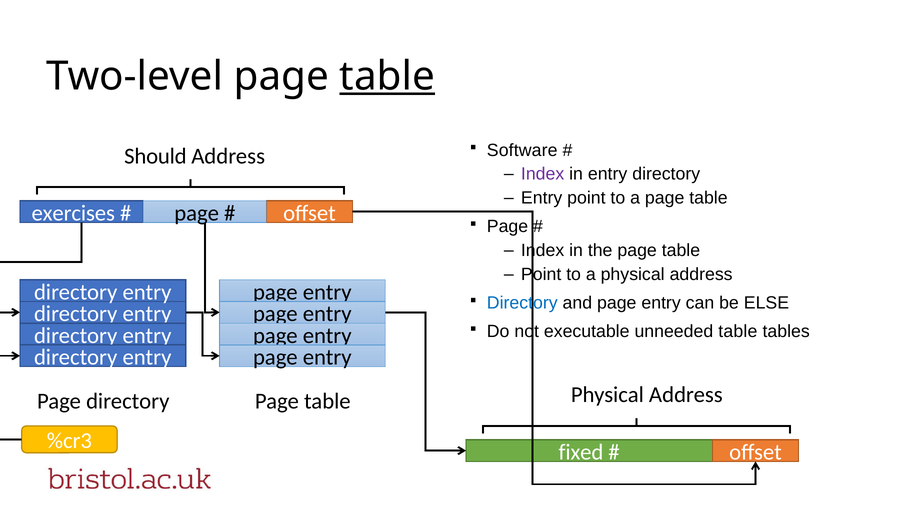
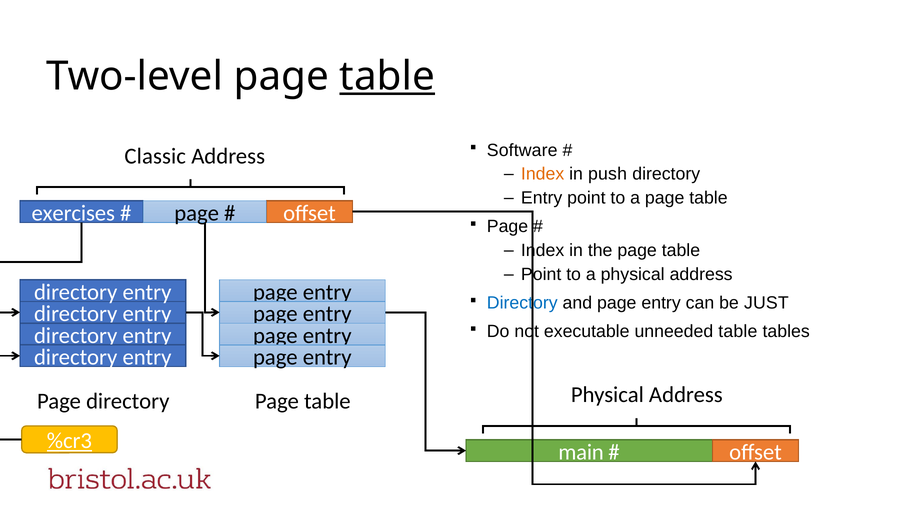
Should: Should -> Classic
Index at (543, 174) colour: purple -> orange
in entry: entry -> push
ELSE: ELSE -> JUST
%cr3 underline: none -> present
fixed: fixed -> main
